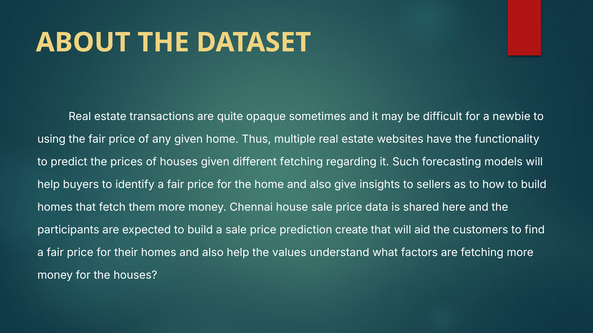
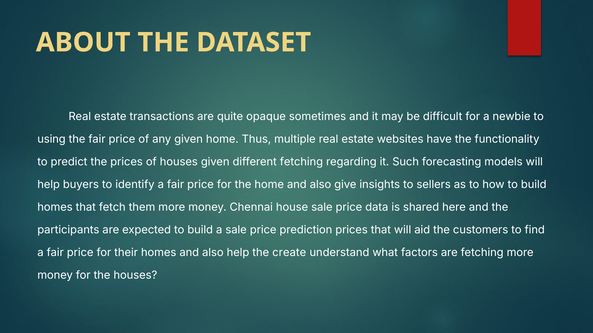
prediction create: create -> prices
values: values -> create
